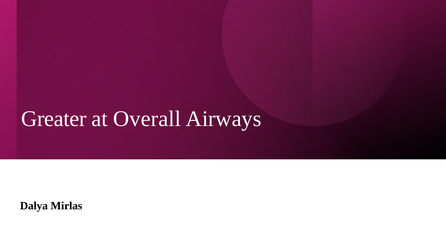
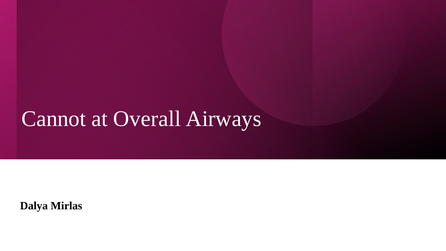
Greater: Greater -> Cannot
